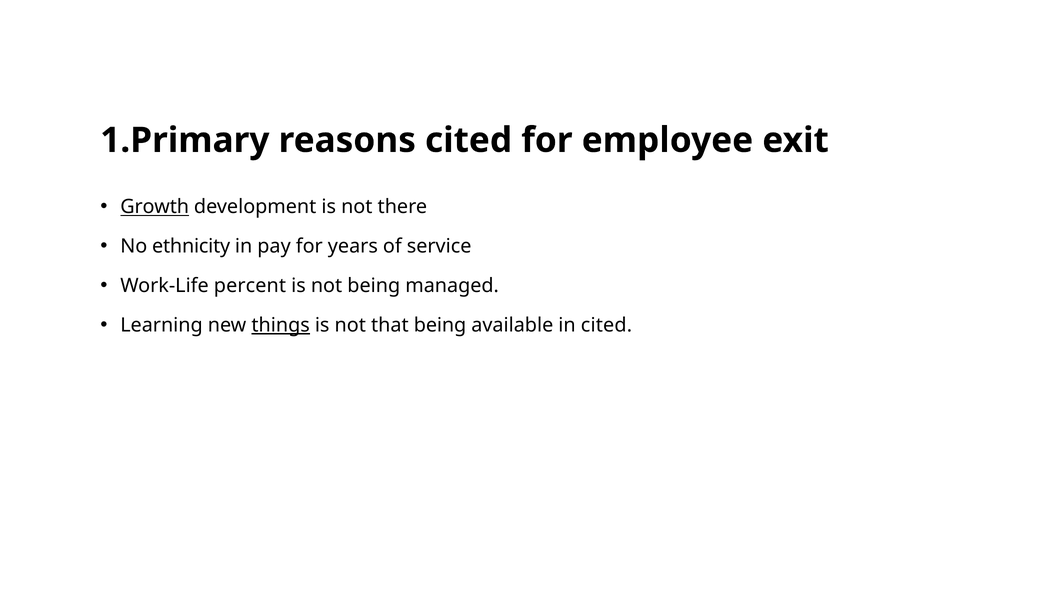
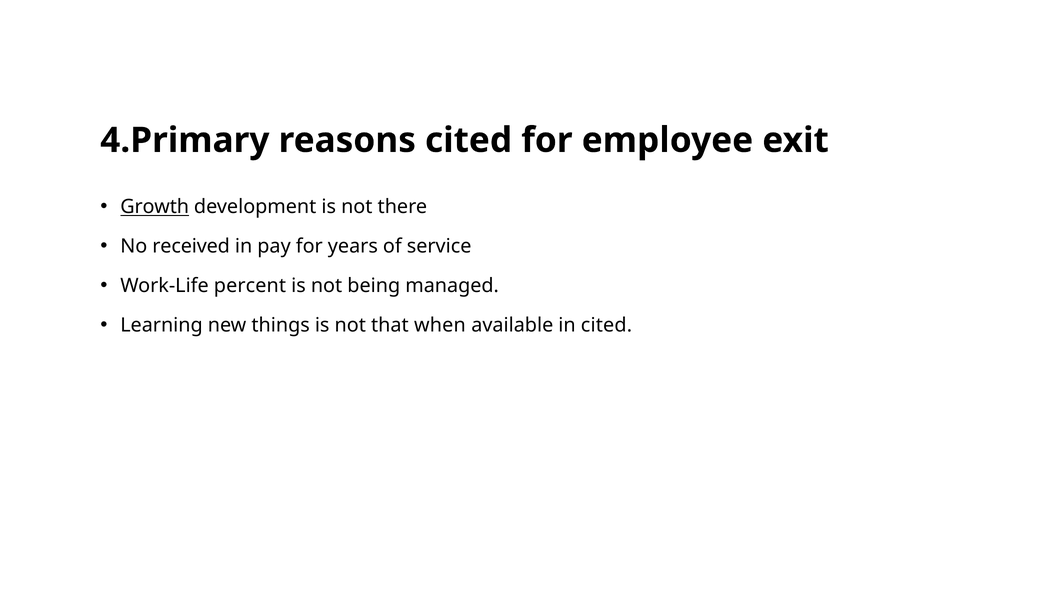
1.Primary: 1.Primary -> 4.Primary
ethnicity: ethnicity -> received
things underline: present -> none
that being: being -> when
